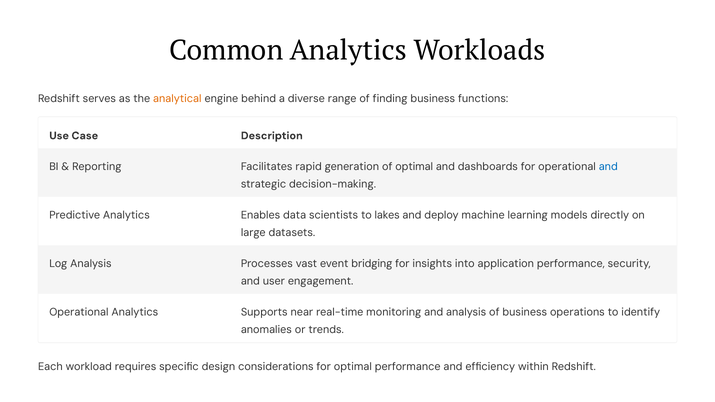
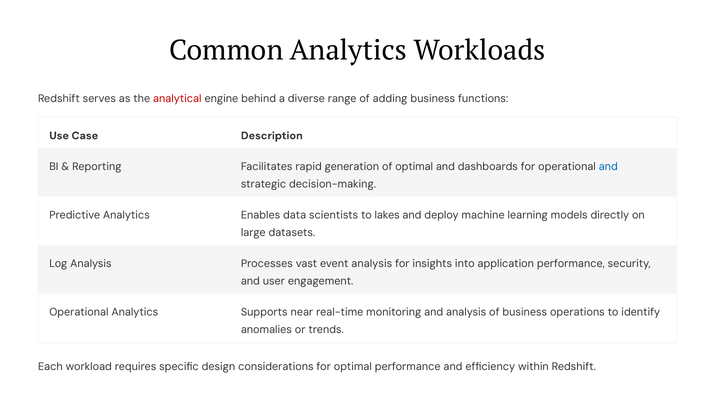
analytical colour: orange -> red
finding: finding -> adding
event bridging: bridging -> analysis
